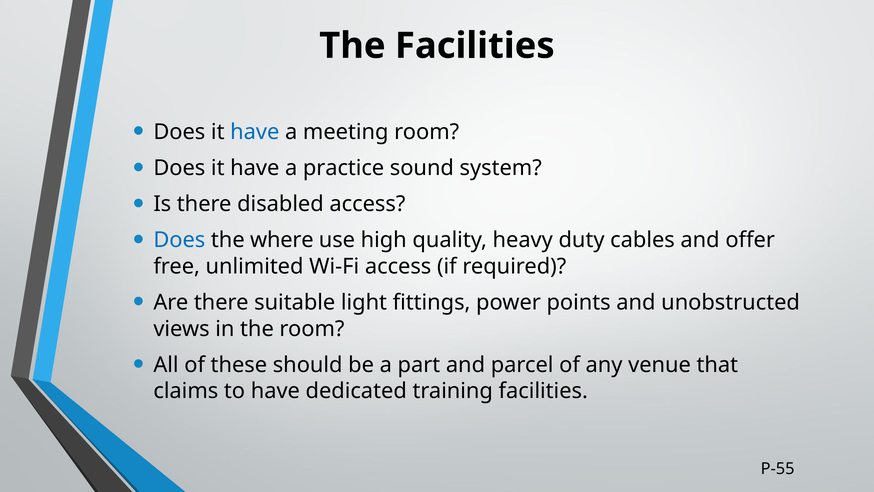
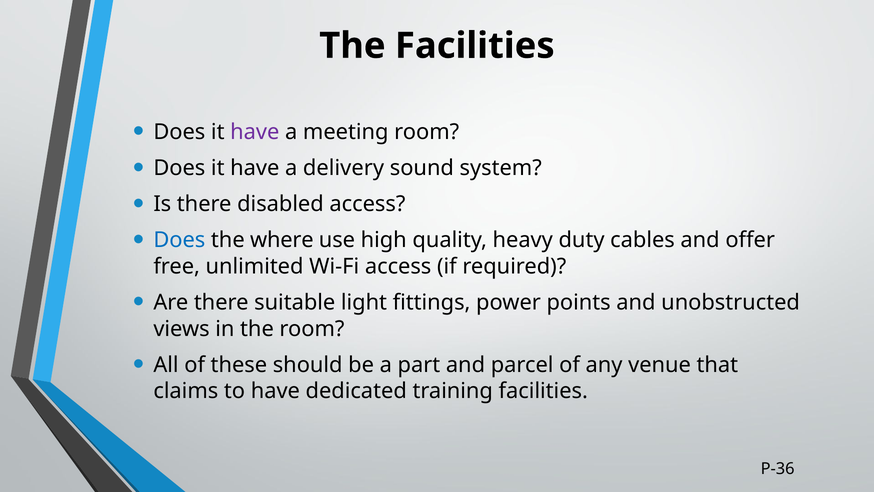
have at (255, 132) colour: blue -> purple
practice: practice -> delivery
P-55: P-55 -> P-36
